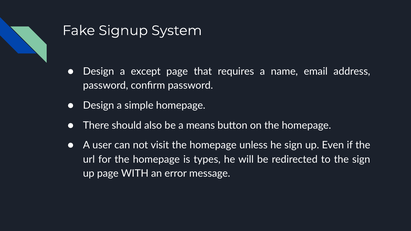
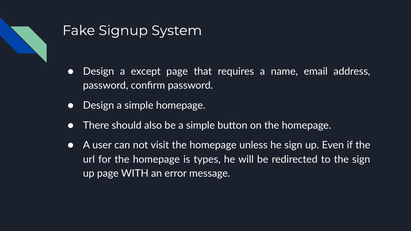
be a means: means -> simple
